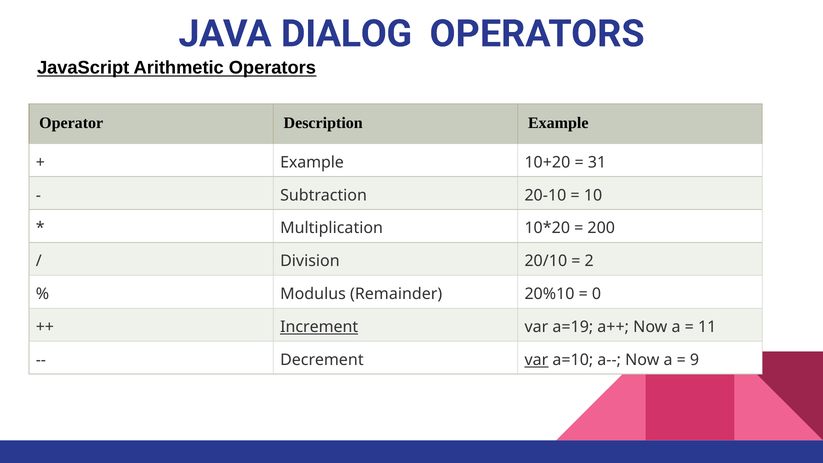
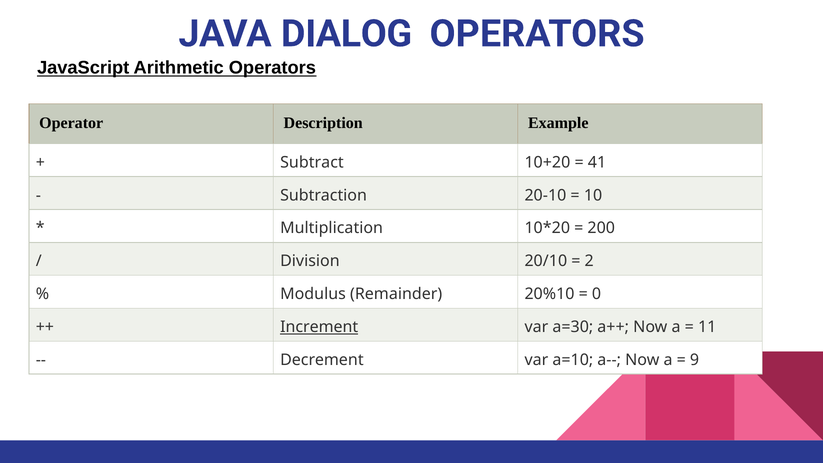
Example at (312, 162): Example -> Subtract
31: 31 -> 41
a=19: a=19 -> a=30
var at (536, 360) underline: present -> none
